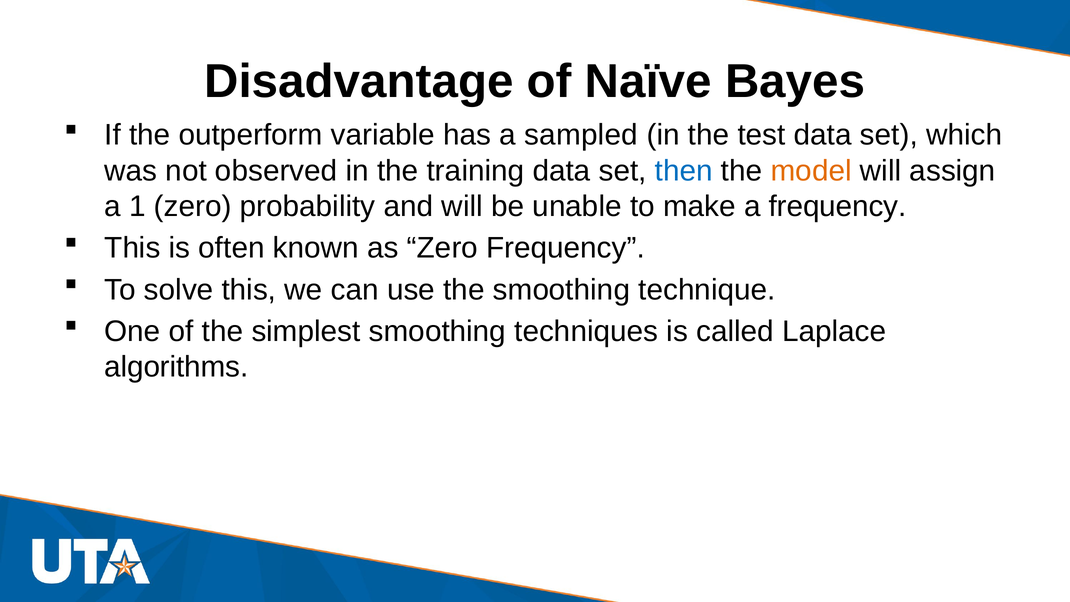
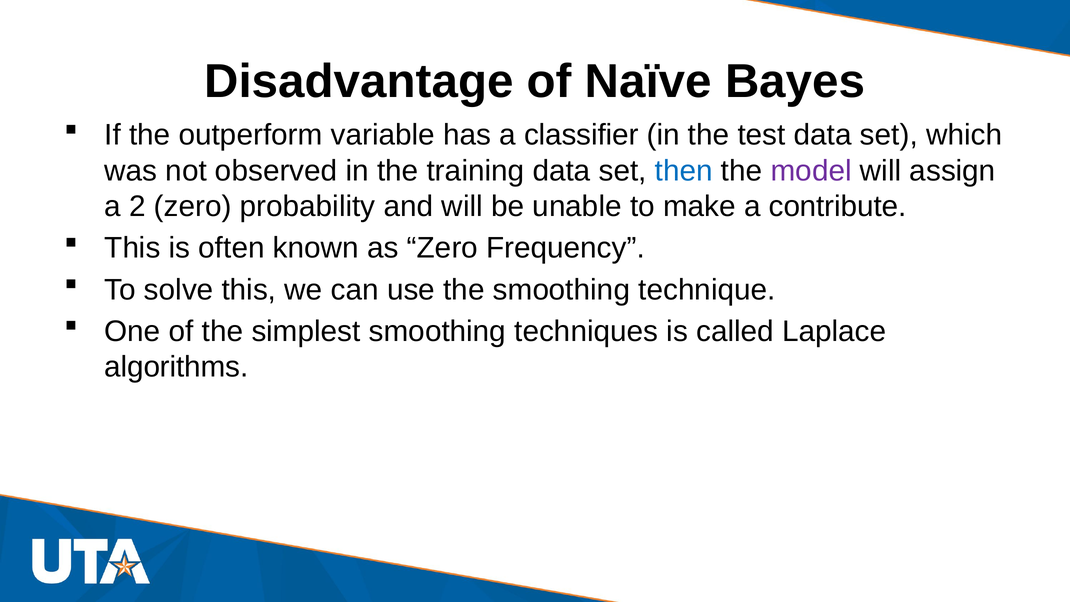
sampled: sampled -> classifier
model colour: orange -> purple
1: 1 -> 2
a frequency: frequency -> contribute
